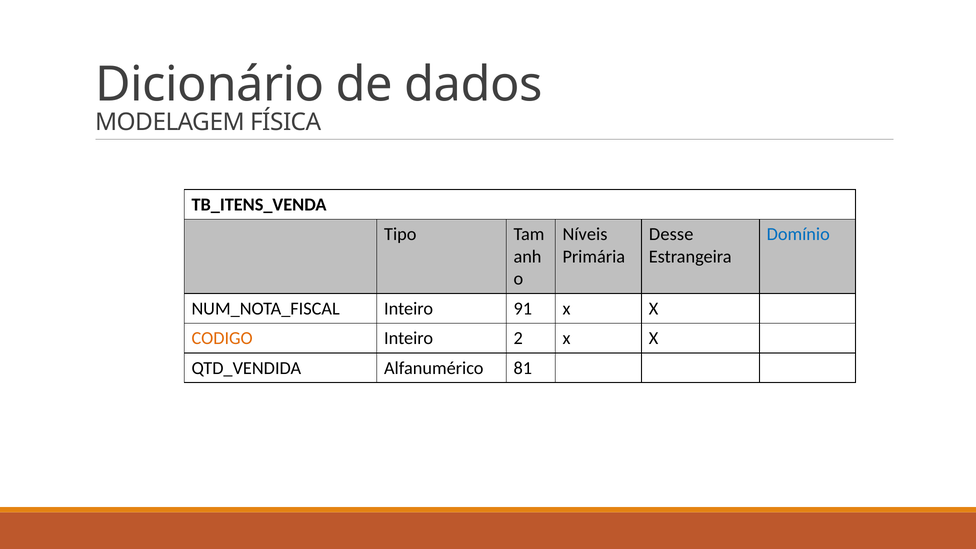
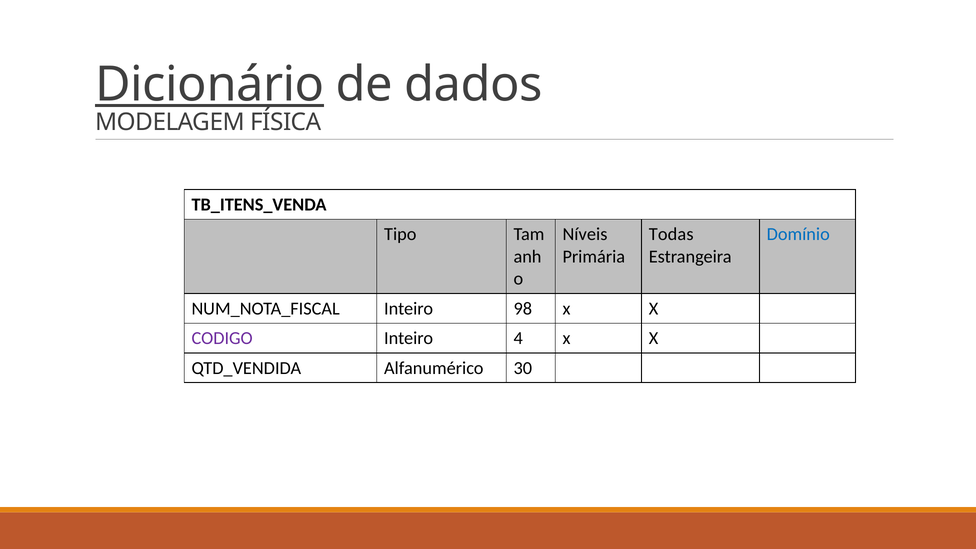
Dicionário underline: none -> present
Desse: Desse -> Todas
91: 91 -> 98
CODIGO colour: orange -> purple
2: 2 -> 4
81: 81 -> 30
